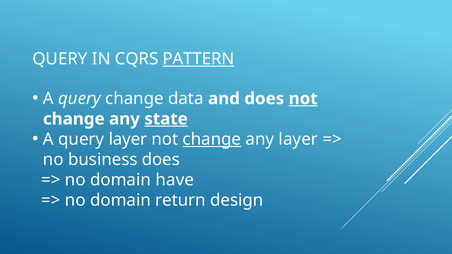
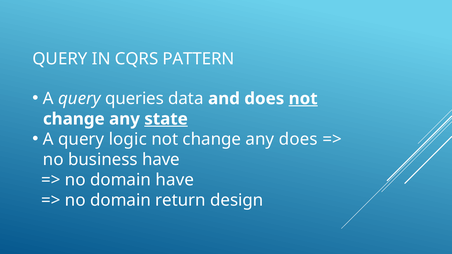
PATTERN underline: present -> none
query change: change -> queries
query layer: layer -> logic
change at (212, 139) underline: present -> none
any layer: layer -> does
business does: does -> have
